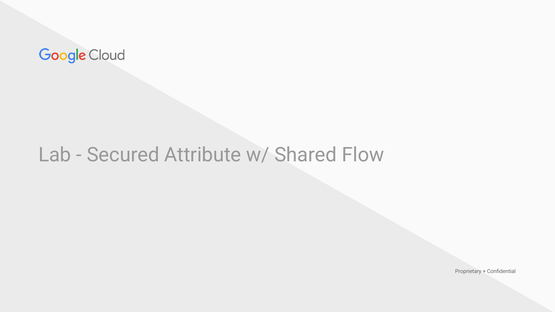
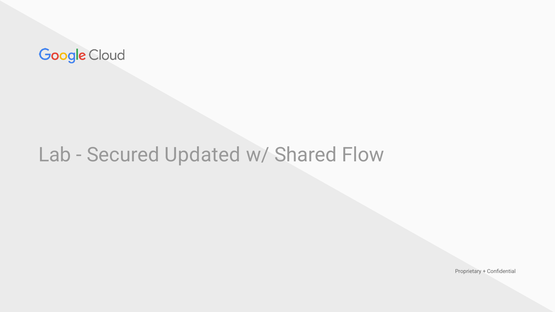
Attribute: Attribute -> Updated
